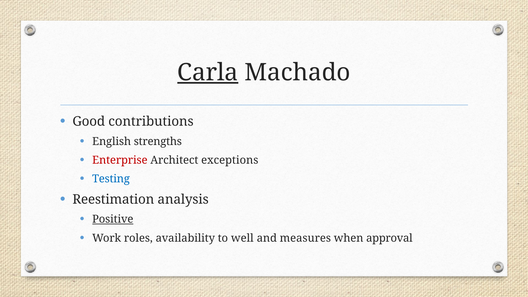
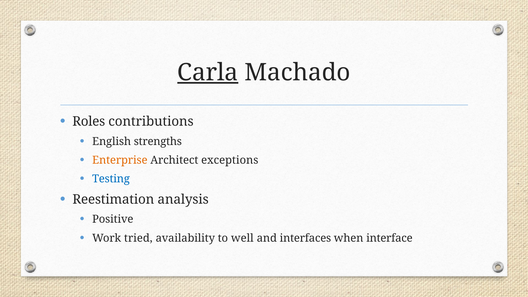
Good: Good -> Roles
Enterprise colour: red -> orange
Positive underline: present -> none
roles: roles -> tried
measures: measures -> interfaces
approval: approval -> interface
